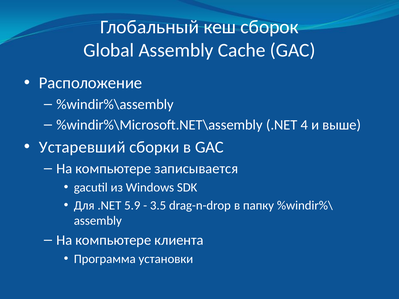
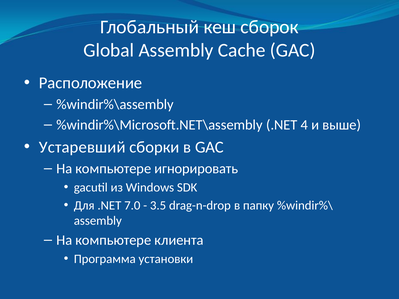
записывается: записывается -> игнорировать
5.9: 5.9 -> 7.0
